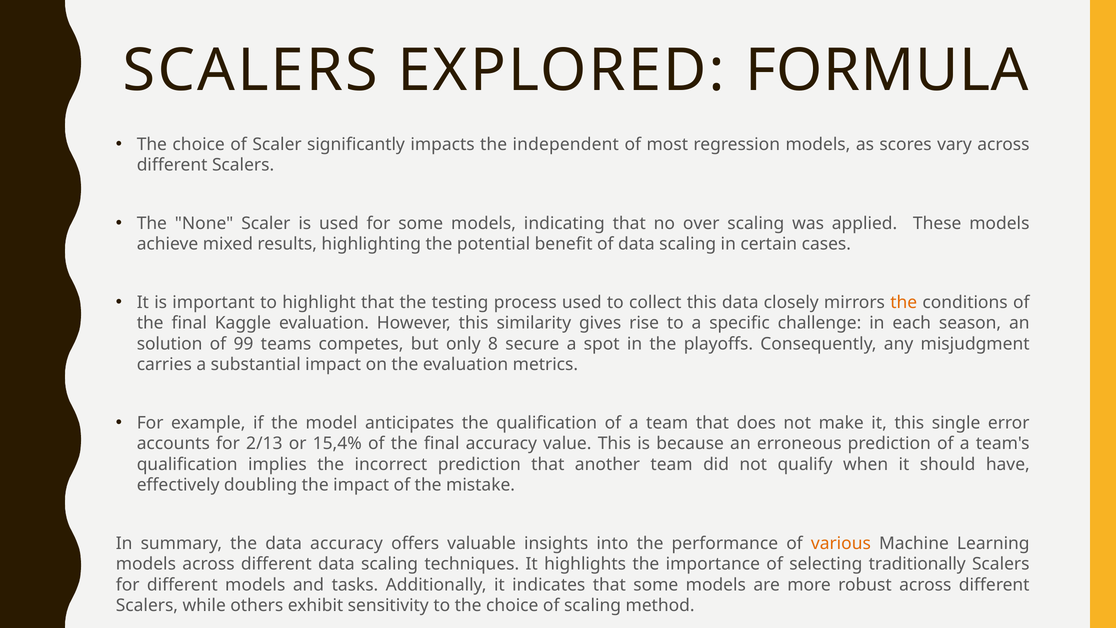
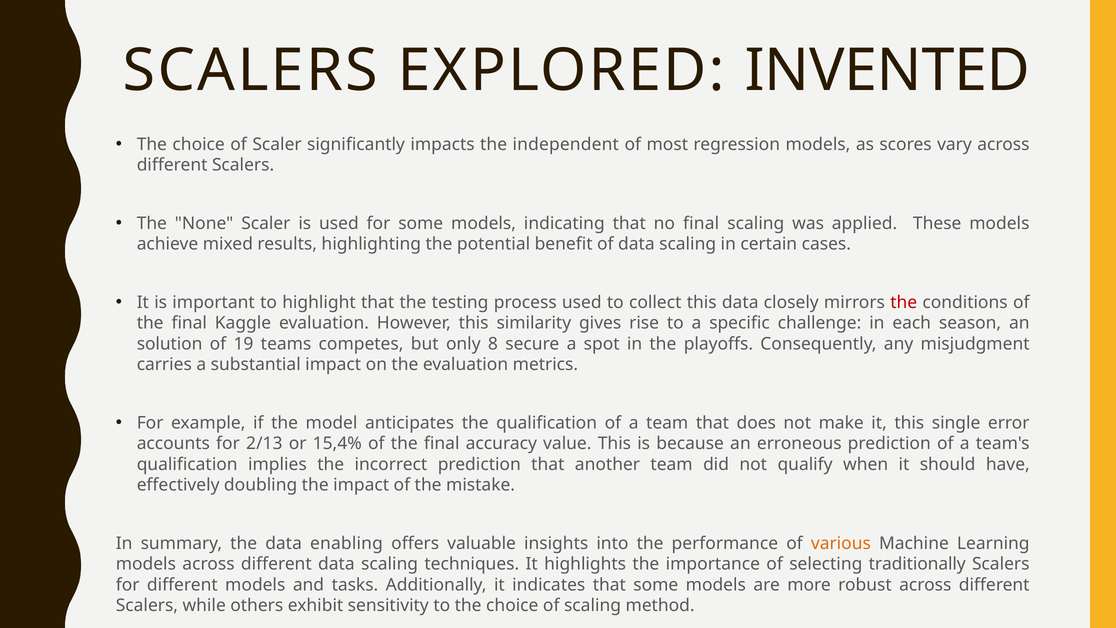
FORMULA: FORMULA -> INVENTED
no over: over -> final
the at (904, 302) colour: orange -> red
99: 99 -> 19
data accuracy: accuracy -> enabling
